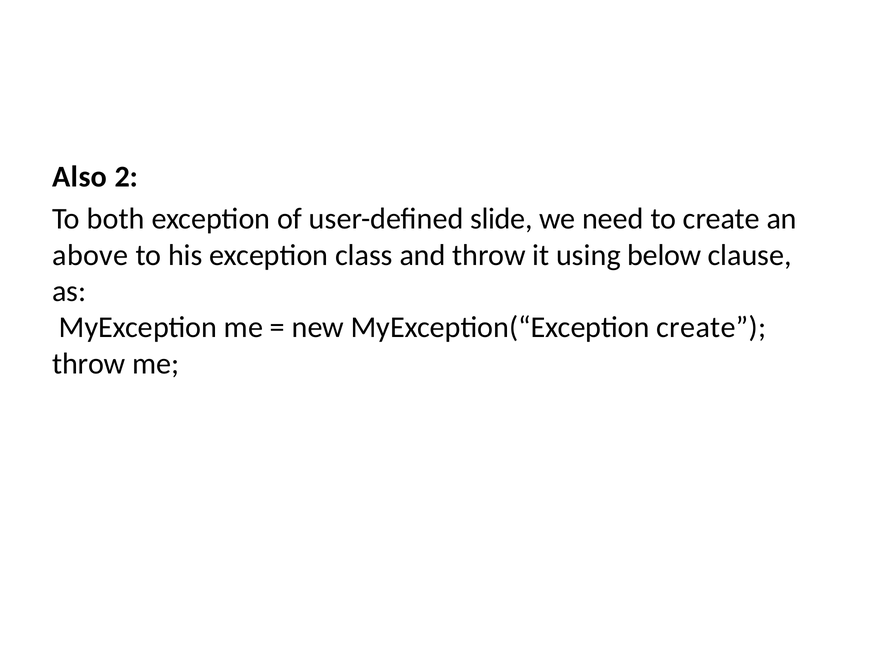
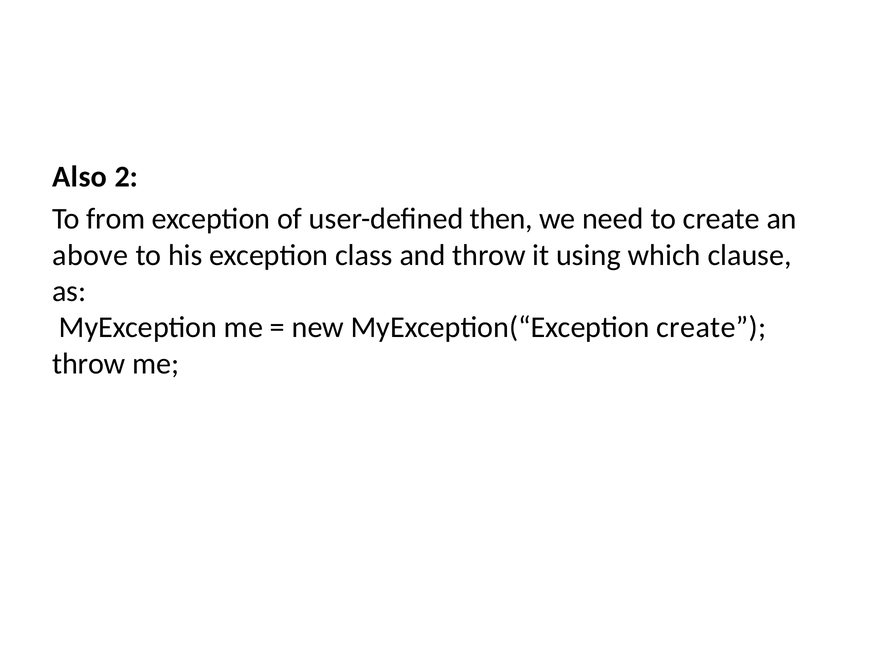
both: both -> from
slide: slide -> then
below: below -> which
